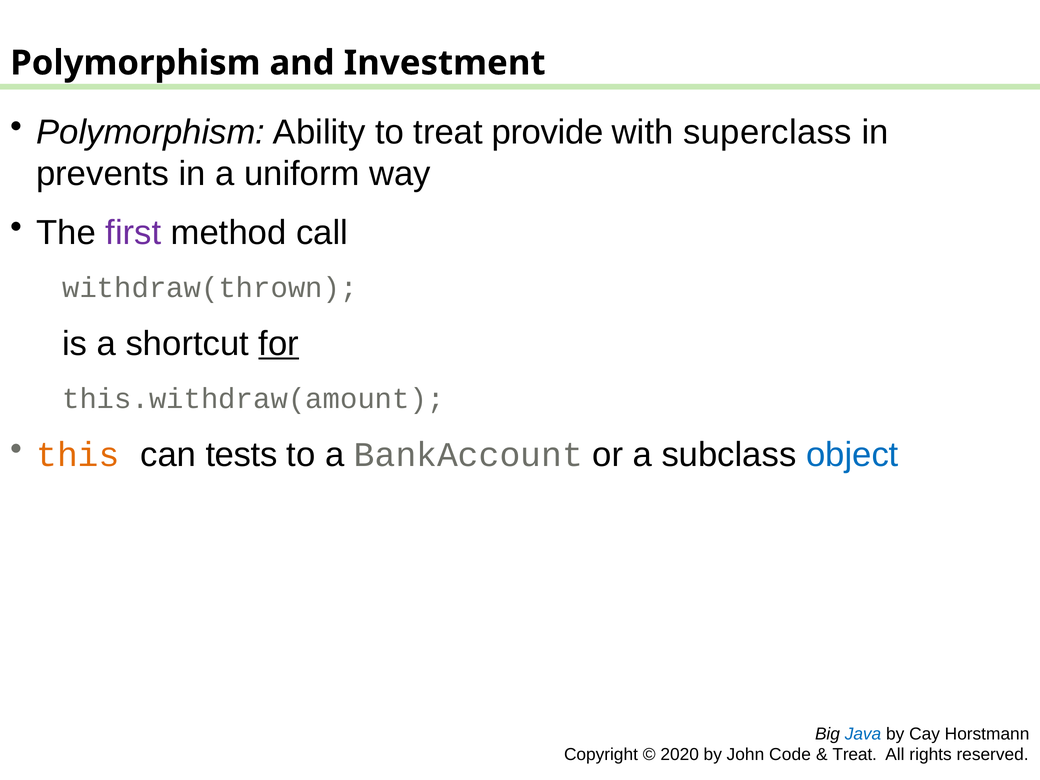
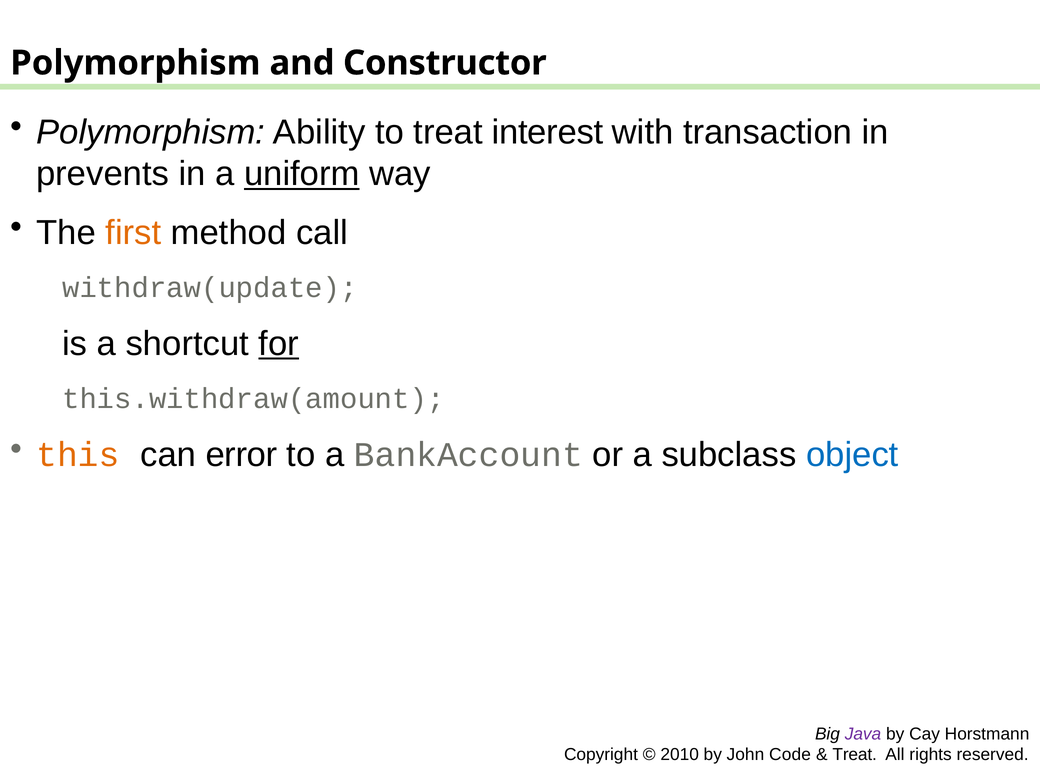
Investment: Investment -> Constructor
provide: provide -> interest
superclass: superclass -> transaction
uniform underline: none -> present
first colour: purple -> orange
withdraw(thrown: withdraw(thrown -> withdraw(update
tests: tests -> error
Java colour: blue -> purple
2020: 2020 -> 2010
